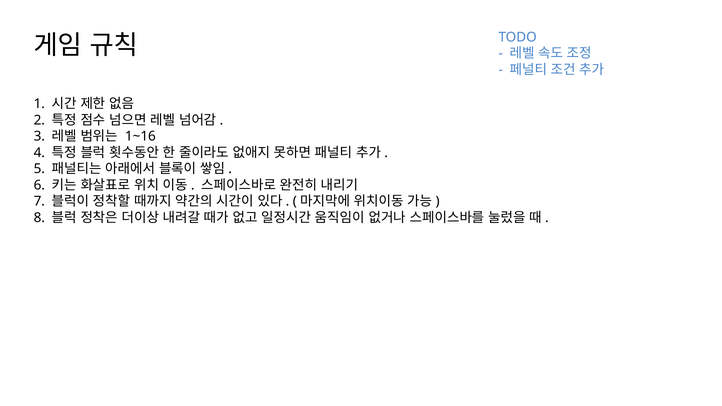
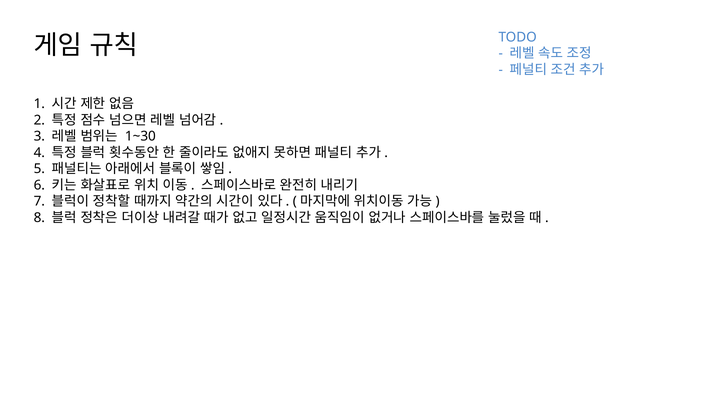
1~16: 1~16 -> 1~30
